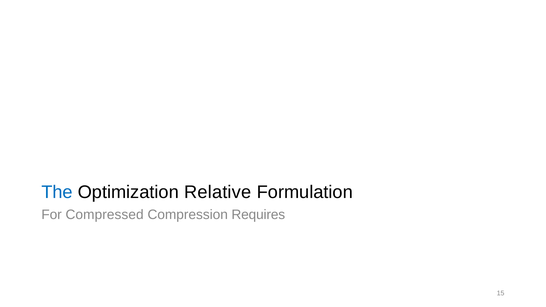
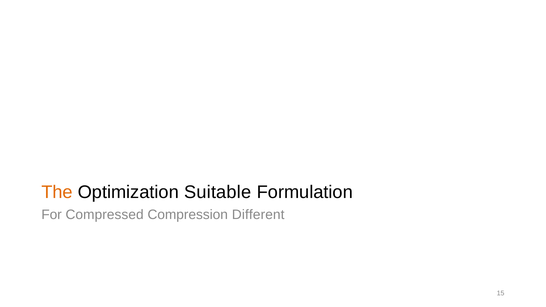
The colour: blue -> orange
Relative: Relative -> Suitable
Requires: Requires -> Different
